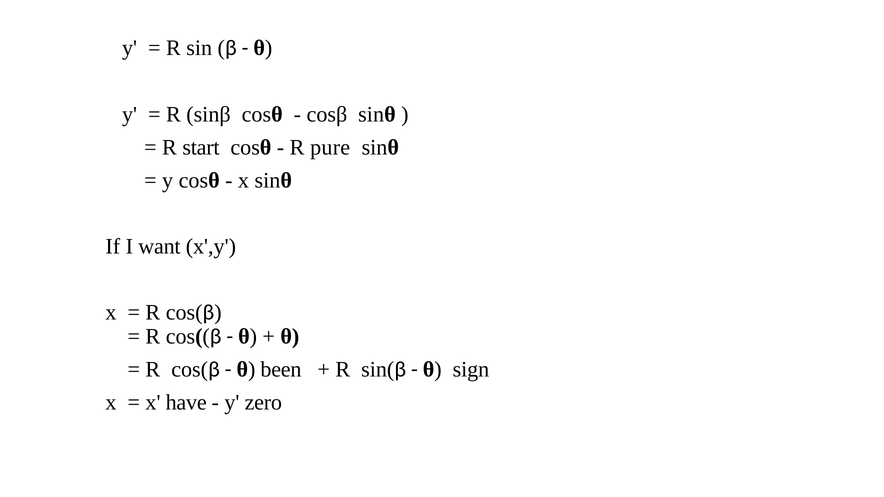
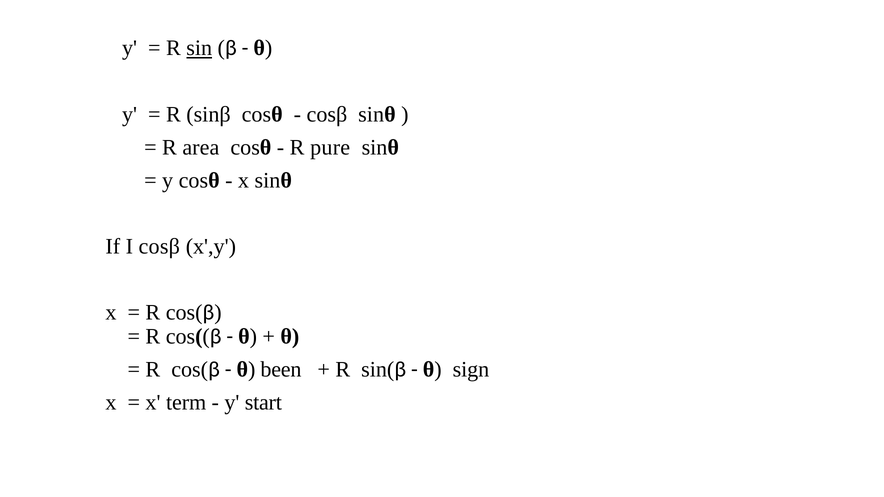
sin underline: none -> present
start: start -> area
I want: want -> cosβ
have: have -> term
zero: zero -> start
